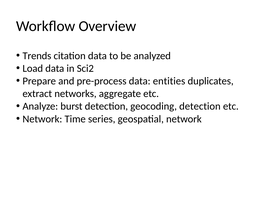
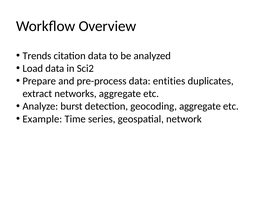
geocoding detection: detection -> aggregate
Network at (42, 119): Network -> Example
